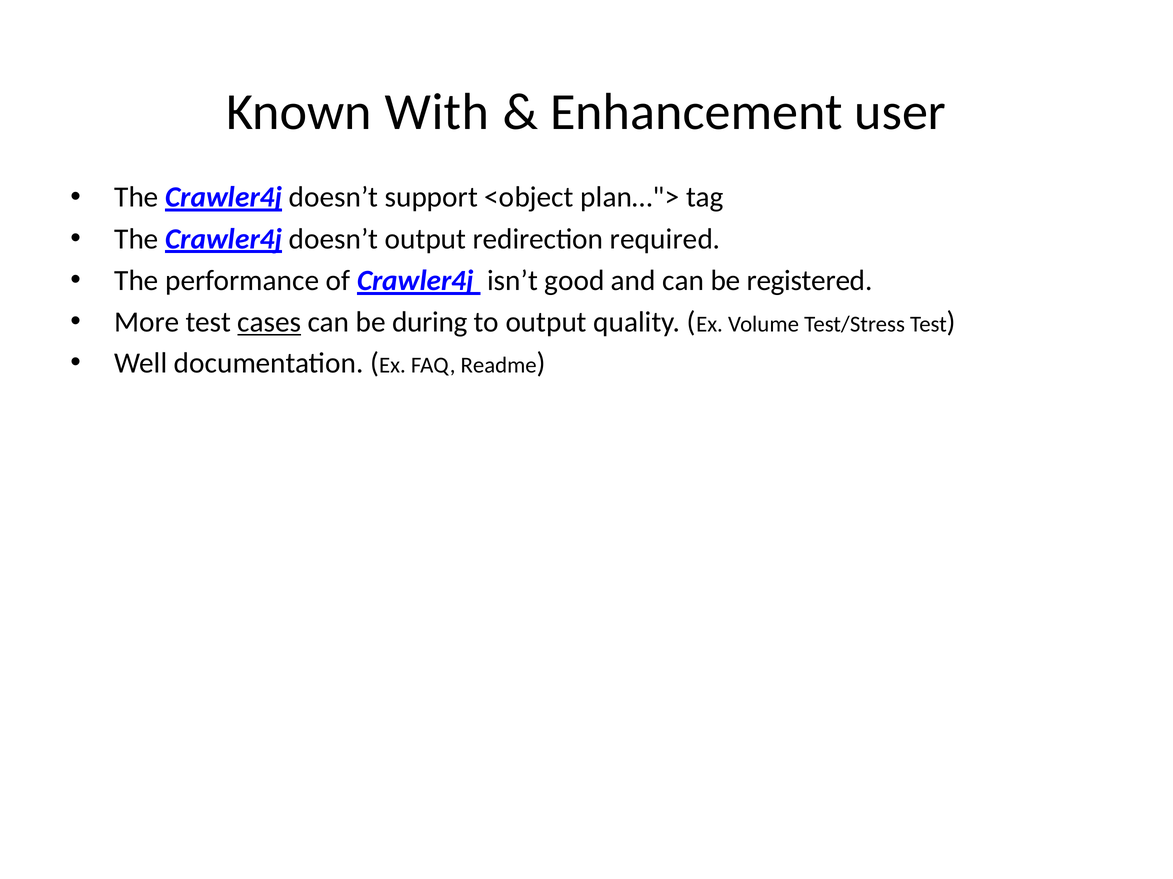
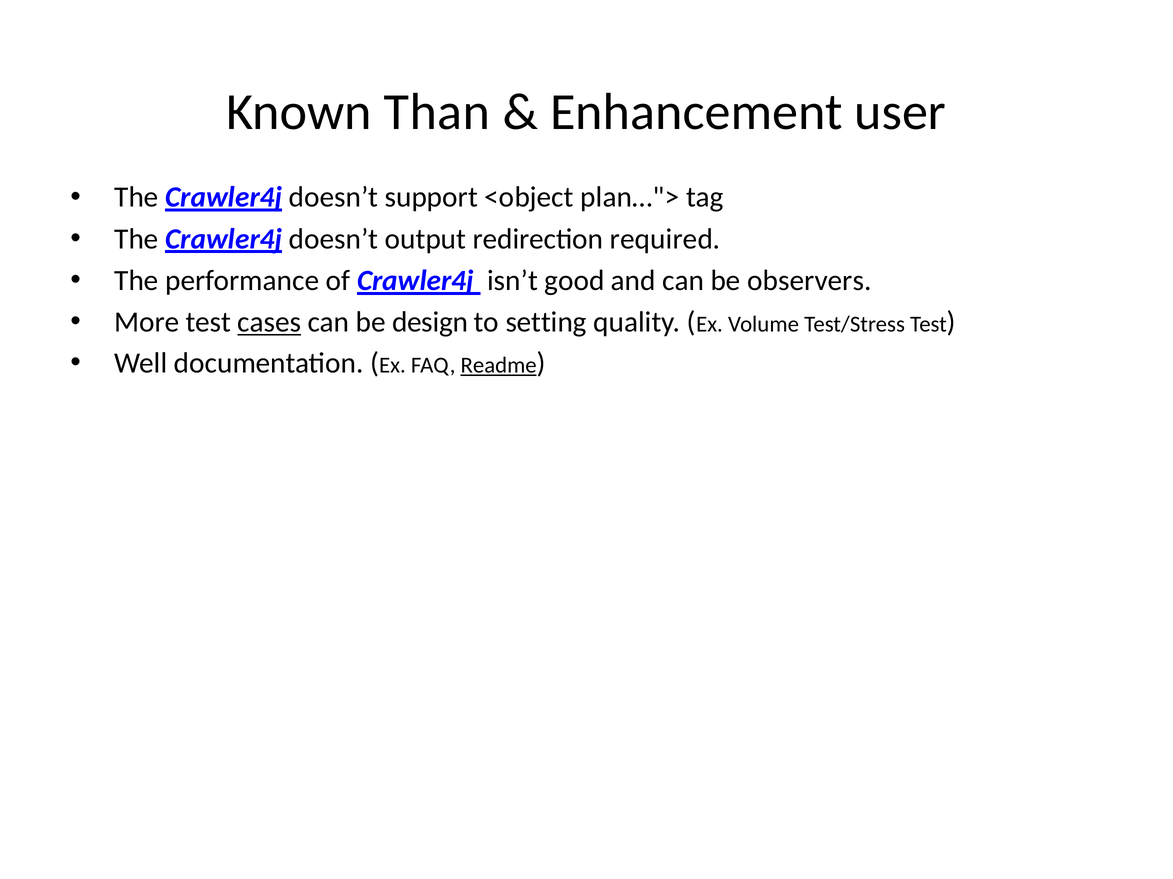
With: With -> Than
registered: registered -> observers
during: during -> design
to output: output -> setting
Readme underline: none -> present
